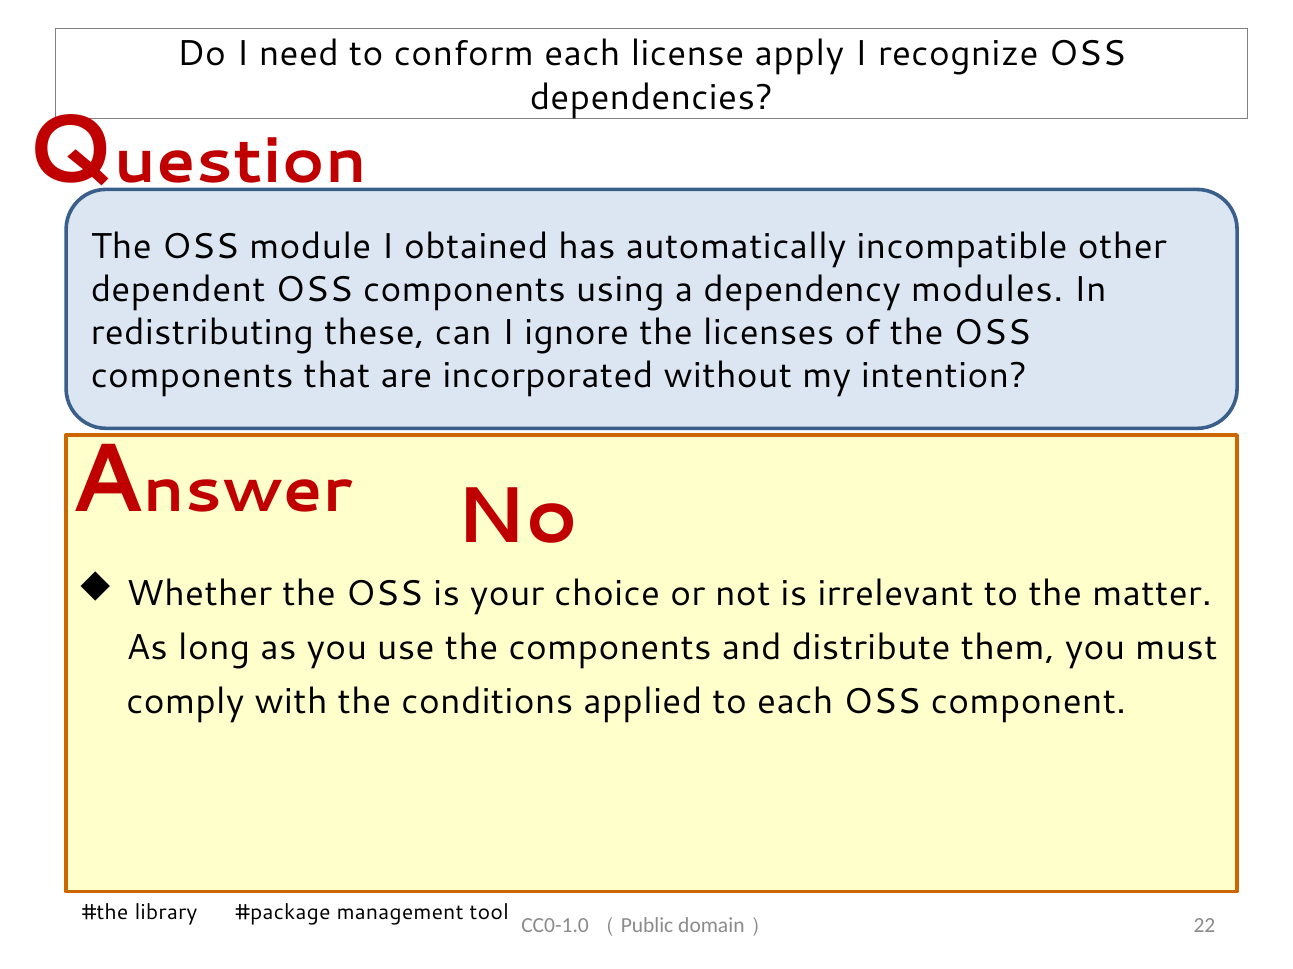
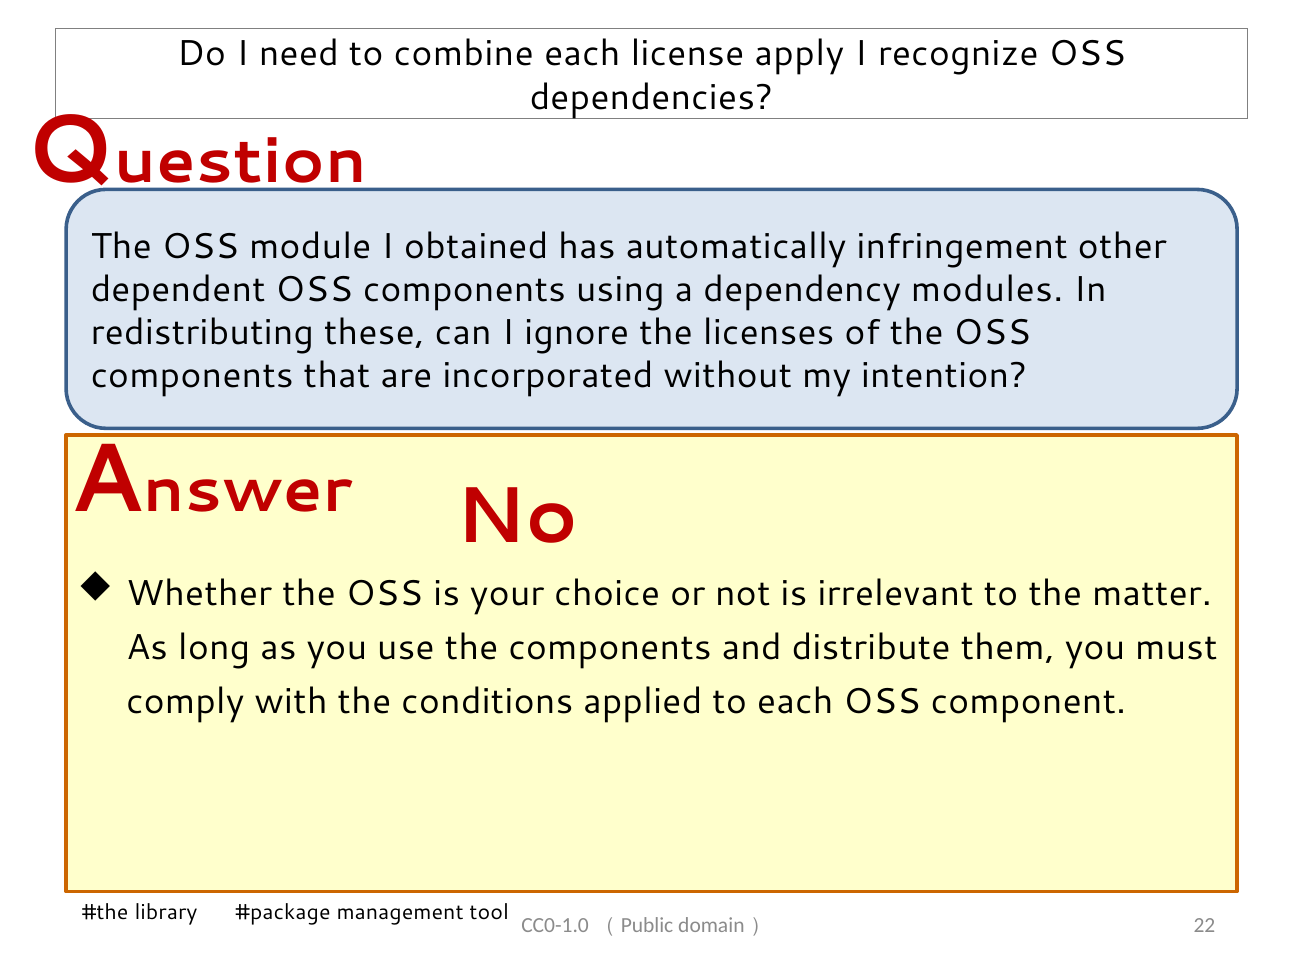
conform: conform -> combine
incompatible: incompatible -> infringement
